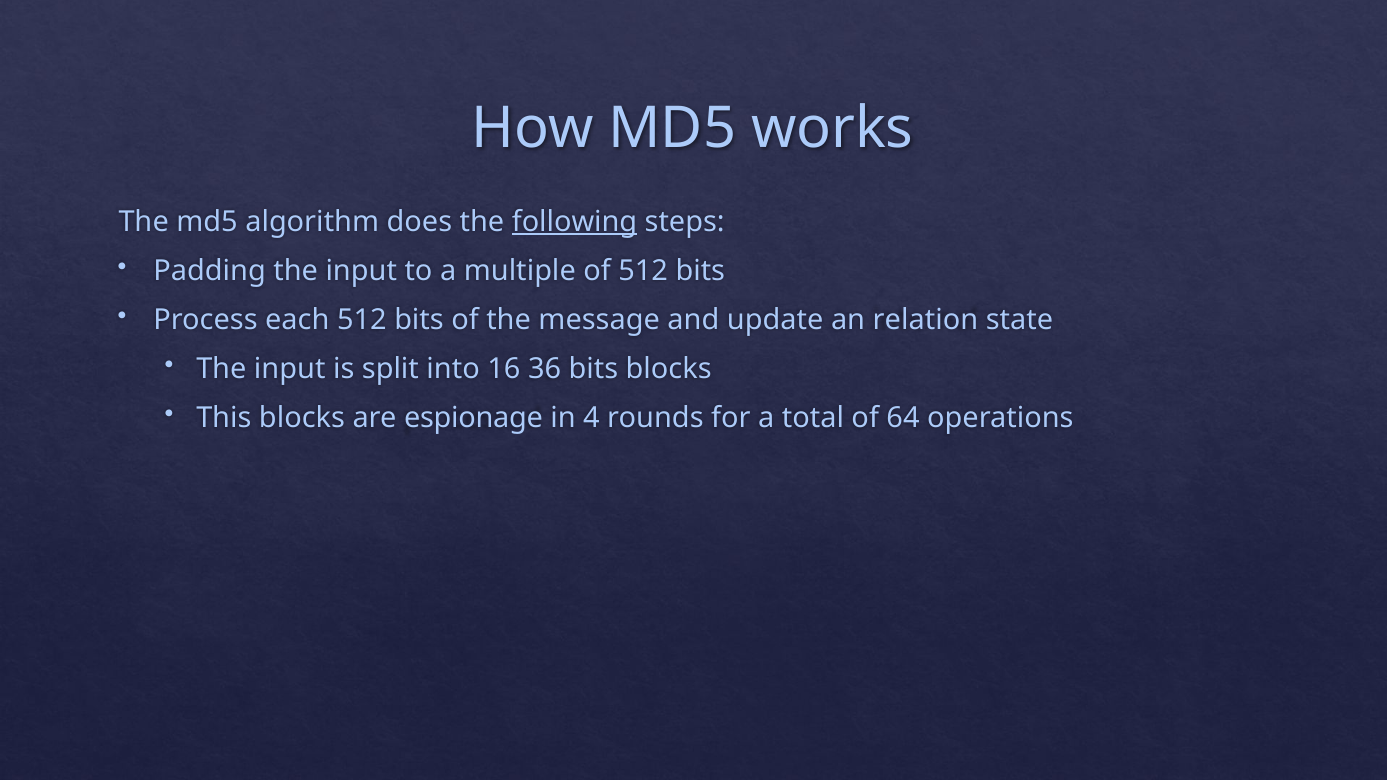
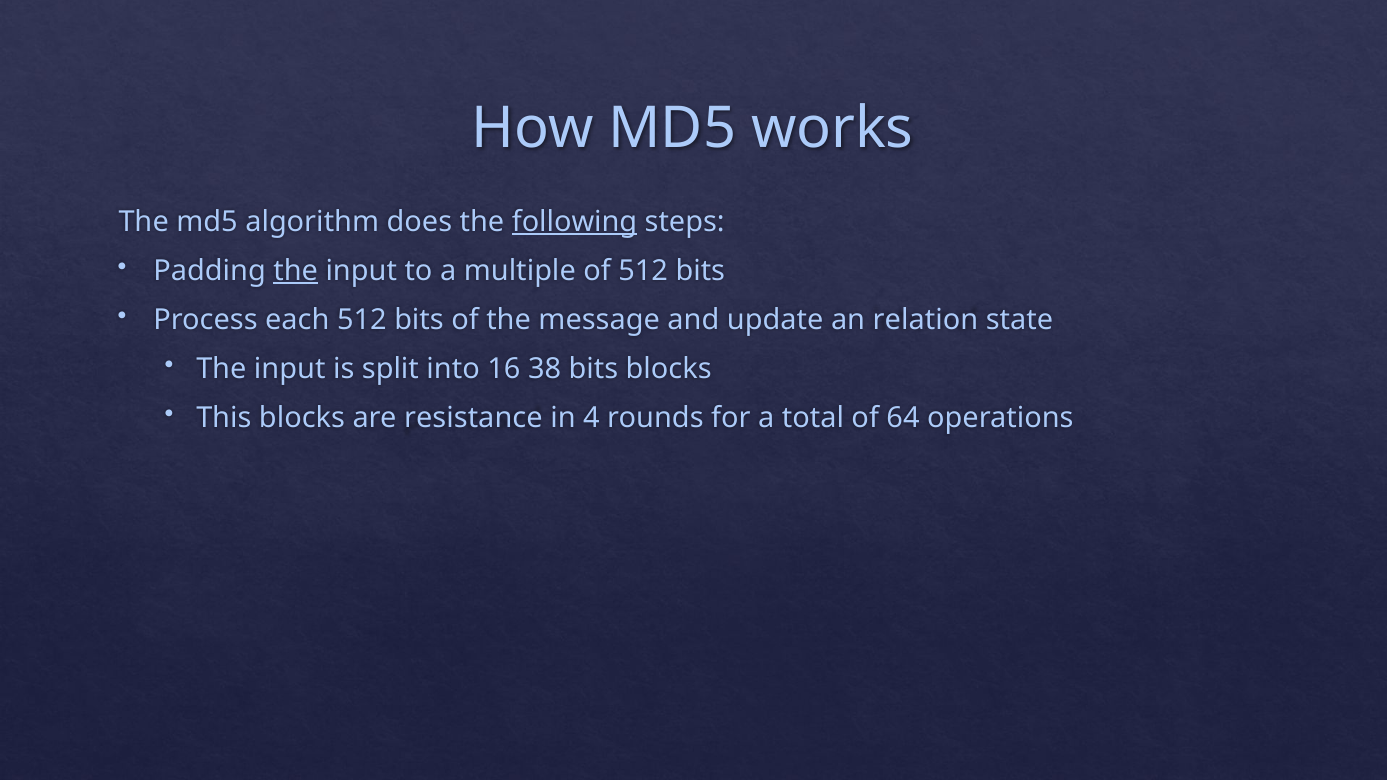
the at (296, 271) underline: none -> present
36: 36 -> 38
espionage: espionage -> resistance
